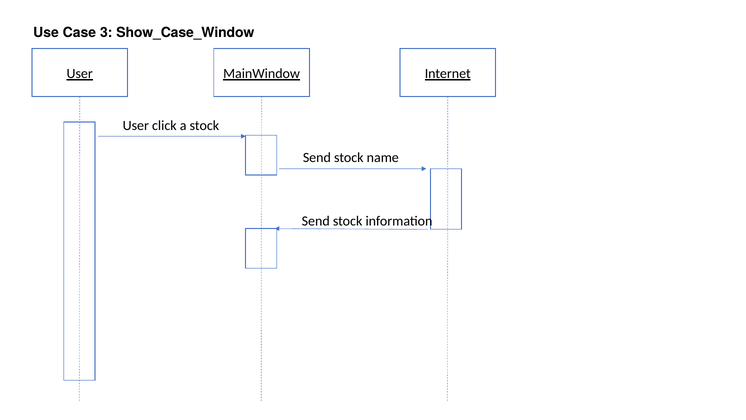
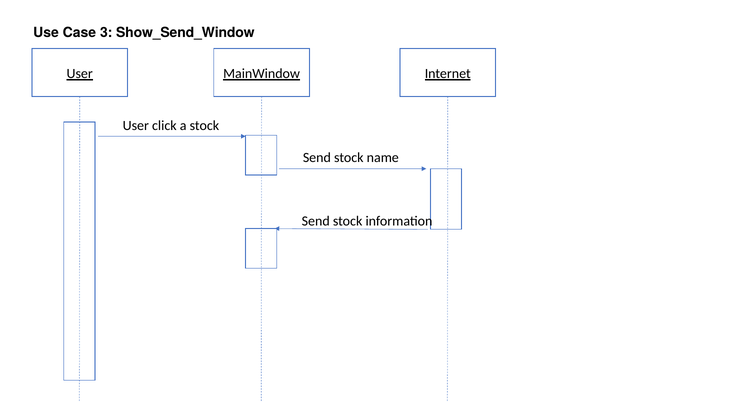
Show_Case_Window: Show_Case_Window -> Show_Send_Window
